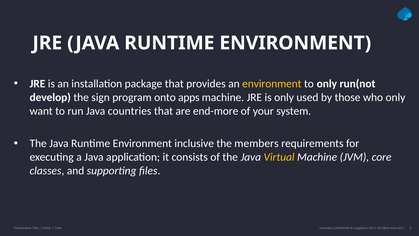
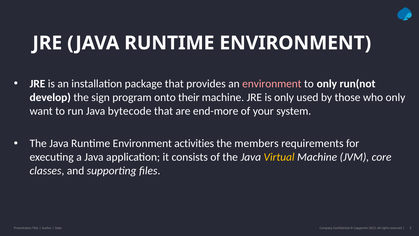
environment at (272, 84) colour: yellow -> pink
apps: apps -> their
countries: countries -> bytecode
inclusive: inclusive -> activities
